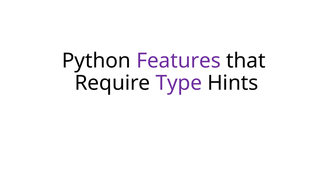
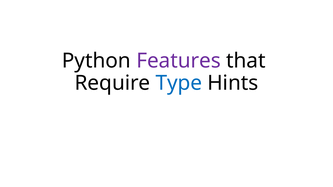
Type colour: purple -> blue
